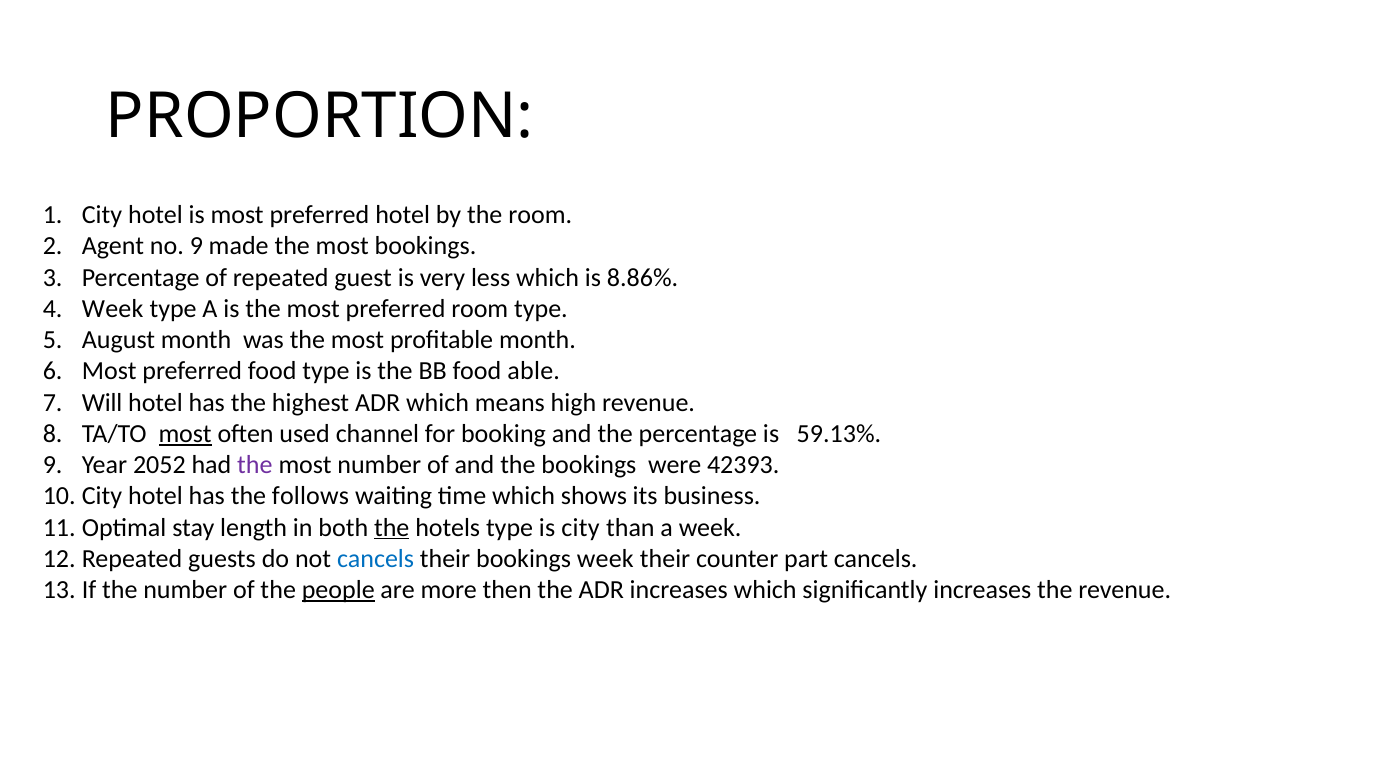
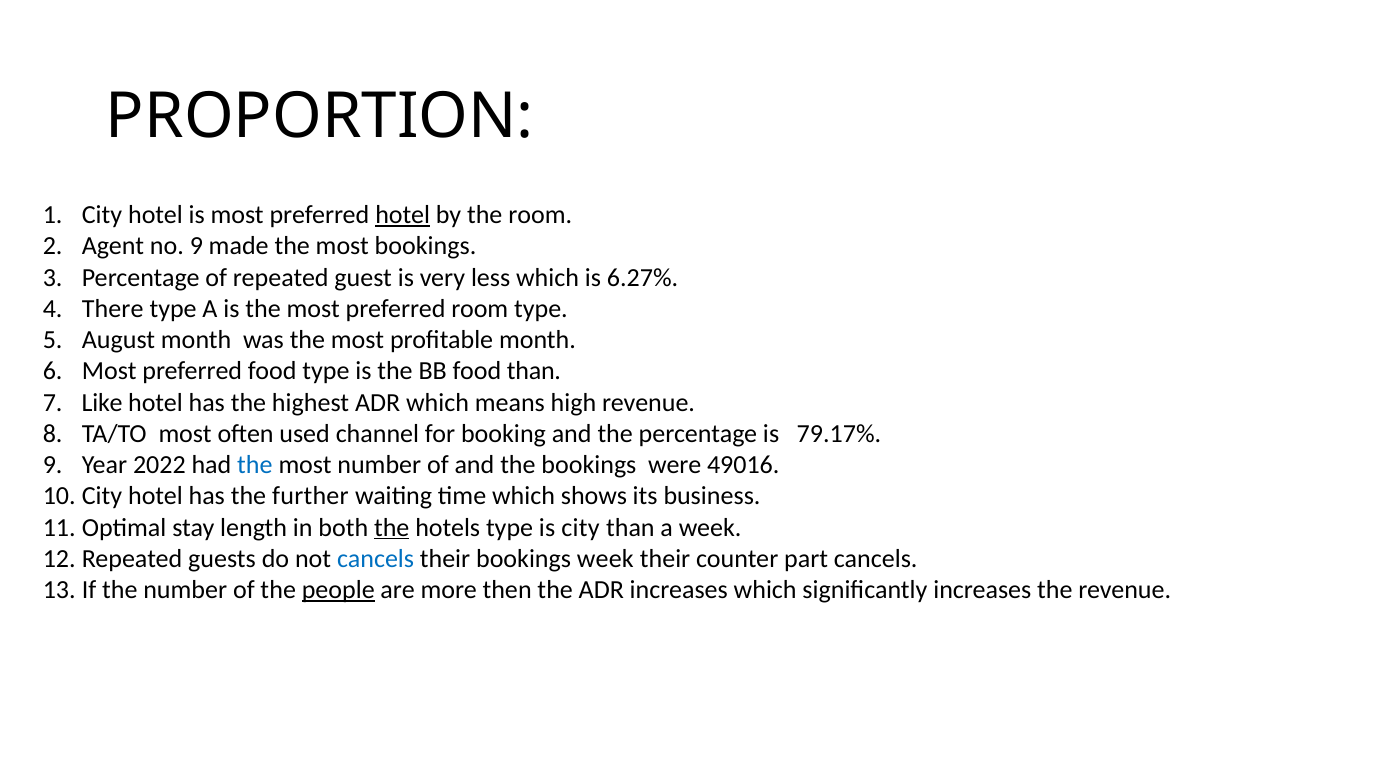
hotel at (403, 215) underline: none -> present
8.86%: 8.86% -> 6.27%
Week at (113, 309): Week -> There
food able: able -> than
Will: Will -> Like
most at (185, 434) underline: present -> none
59.13%: 59.13% -> 79.17%
2052: 2052 -> 2022
the at (255, 465) colour: purple -> blue
42393: 42393 -> 49016
follows: follows -> further
